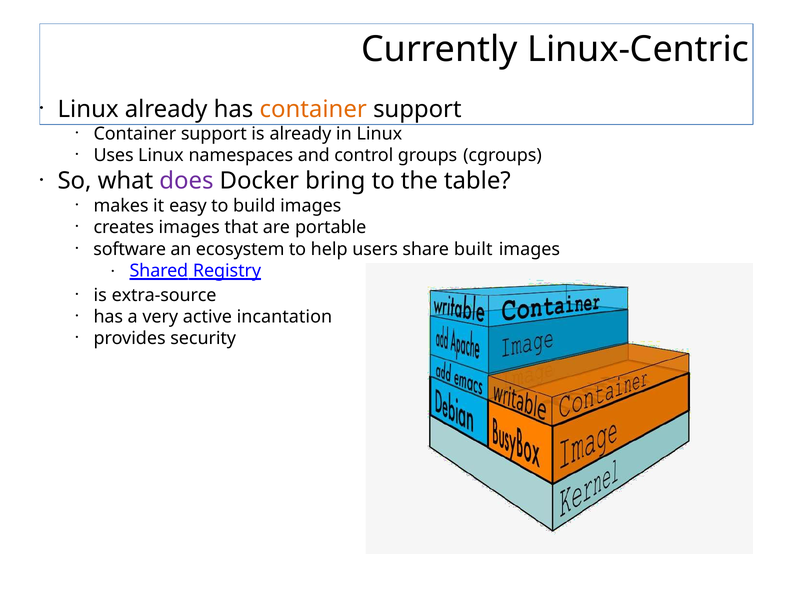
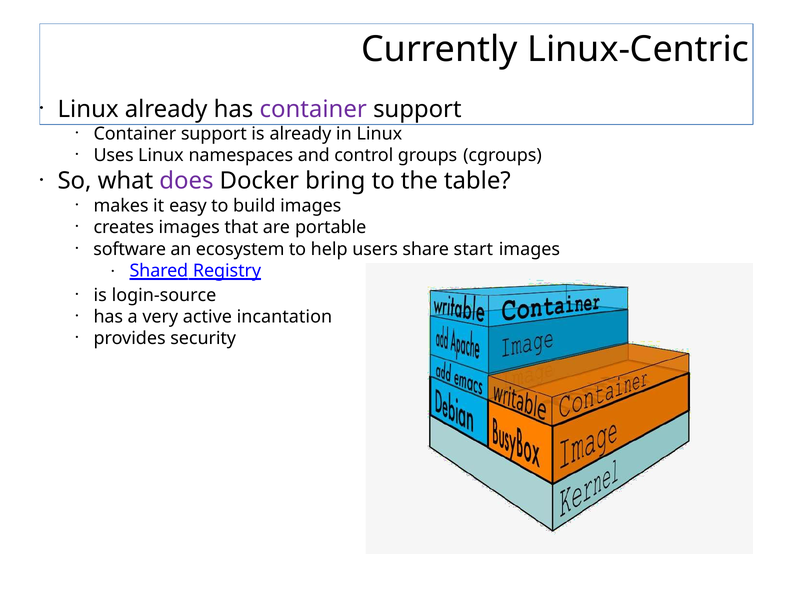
container at (313, 109) colour: orange -> purple
built: built -> start
extra-source: extra-source -> login-source
